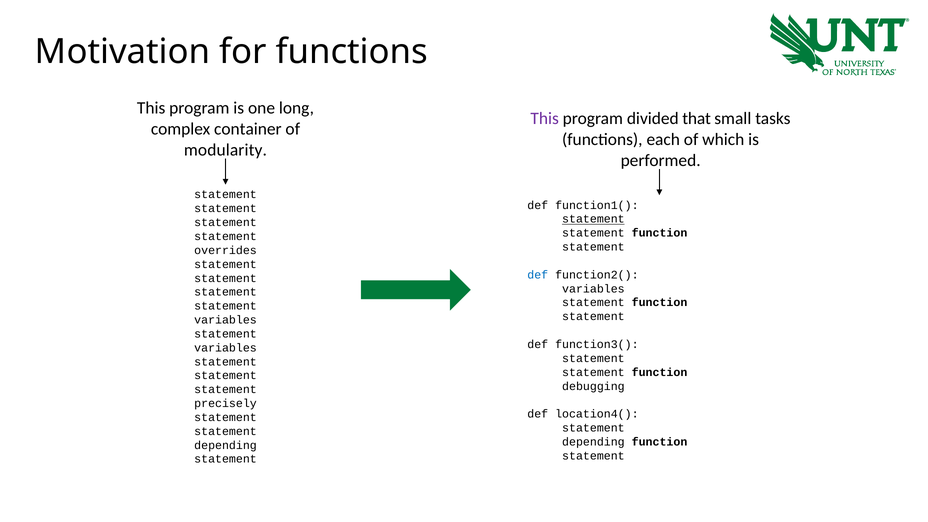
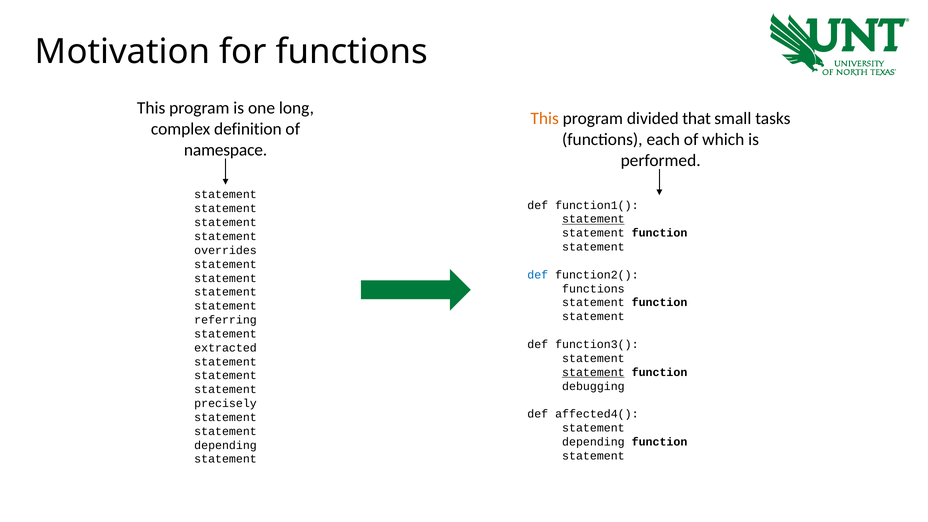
This at (545, 119) colour: purple -> orange
container: container -> definition
modularity: modularity -> namespace
variables at (593, 289): variables -> functions
variables at (226, 320): variables -> referring
variables at (226, 348): variables -> extracted
statement at (593, 372) underline: none -> present
location4(: location4( -> affected4(
